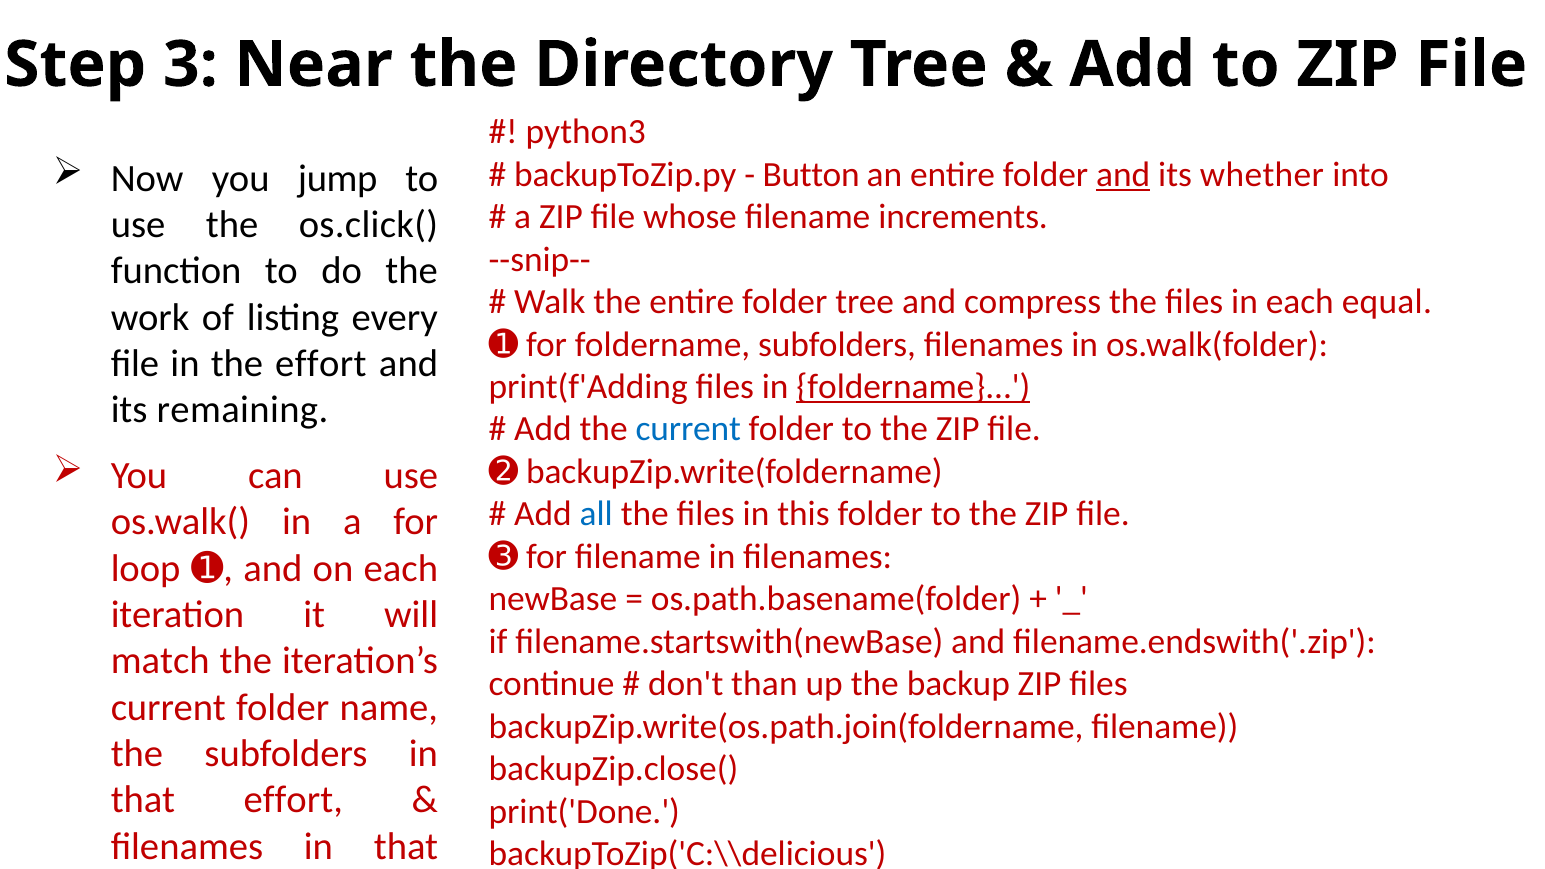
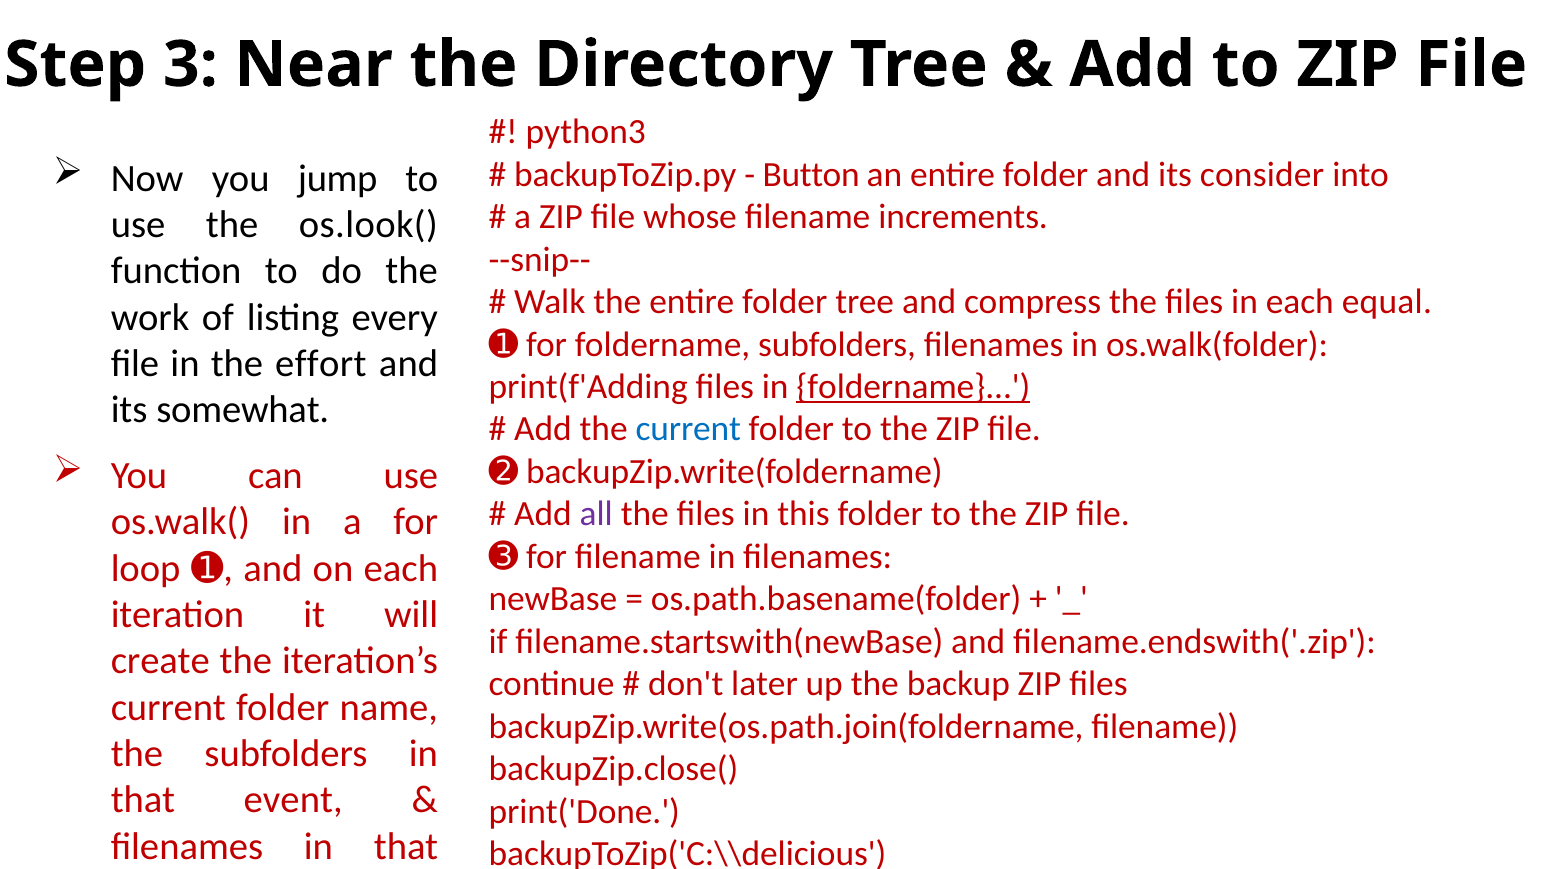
and at (1123, 174) underline: present -> none
whether: whether -> consider
os.click(: os.click( -> os.look(
remaining: remaining -> somewhat
all colour: blue -> purple
match: match -> create
than: than -> later
that effort: effort -> event
